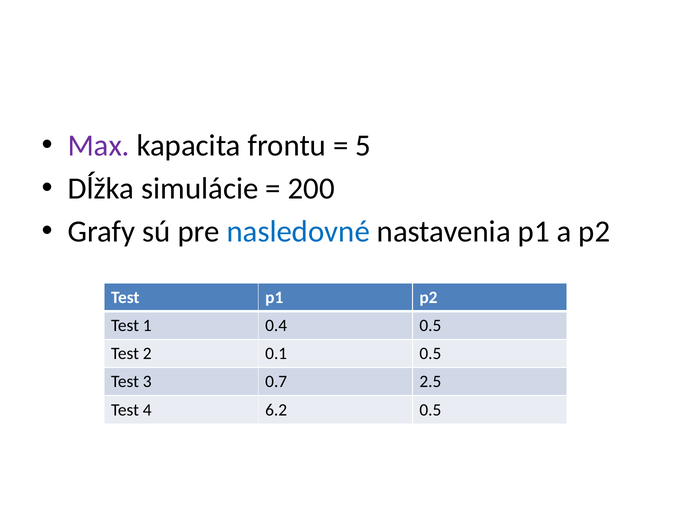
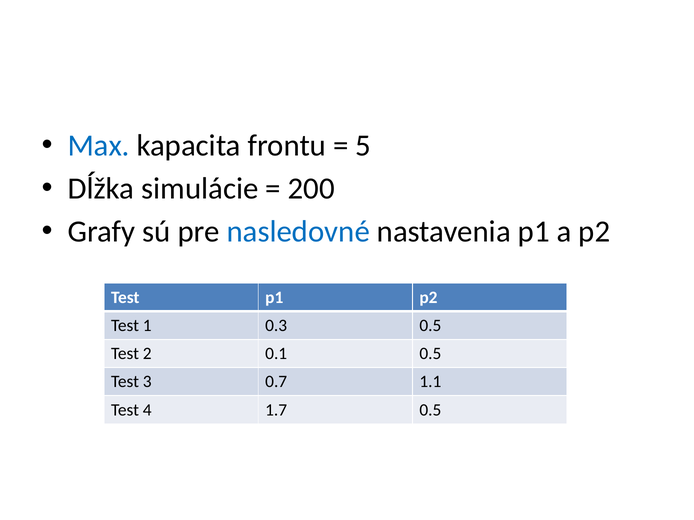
Max colour: purple -> blue
0.4: 0.4 -> 0.3
2.5: 2.5 -> 1.1
6.2: 6.2 -> 1.7
